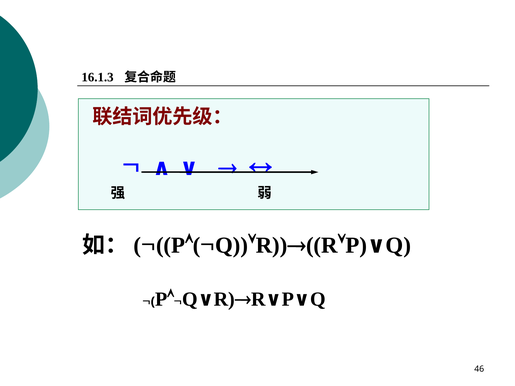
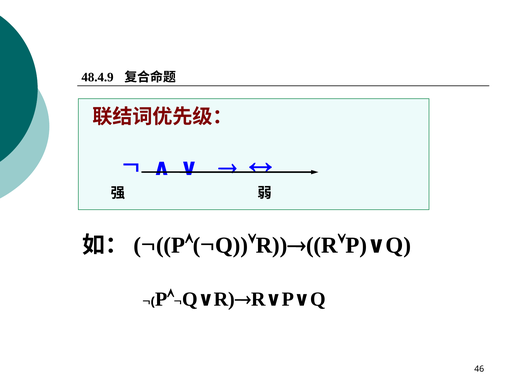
16.1.3: 16.1.3 -> 48.4.9
